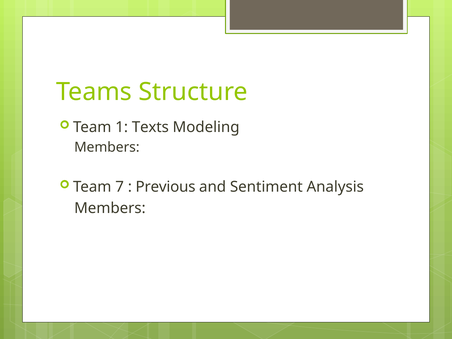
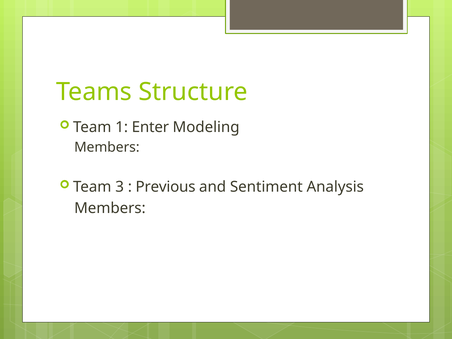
Texts: Texts -> Enter
7: 7 -> 3
